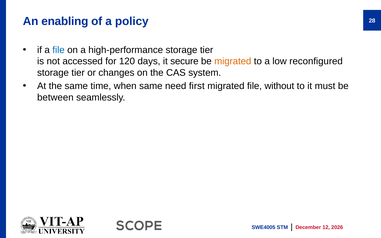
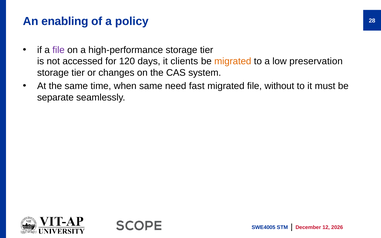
file at (59, 50) colour: blue -> purple
secure: secure -> clients
reconfigured: reconfigured -> preservation
first: first -> fast
between: between -> separate
